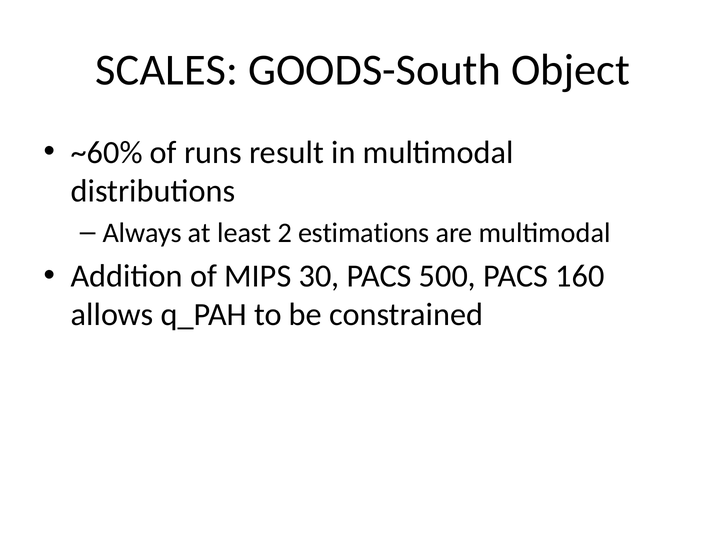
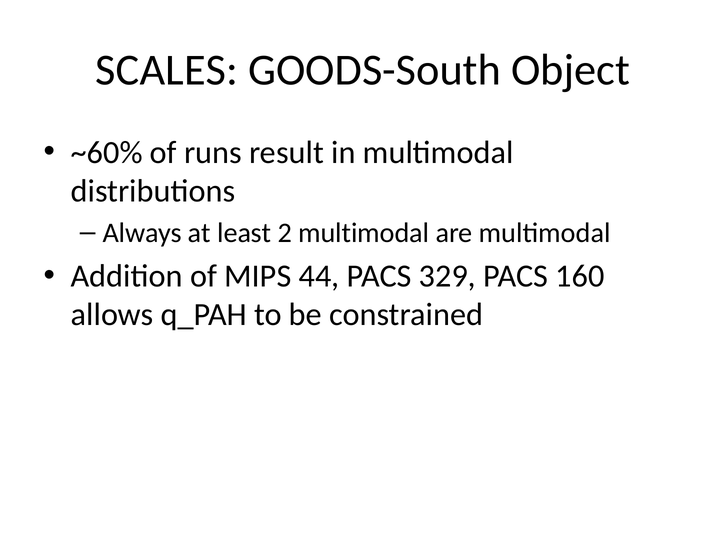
2 estimations: estimations -> multimodal
30: 30 -> 44
500: 500 -> 329
